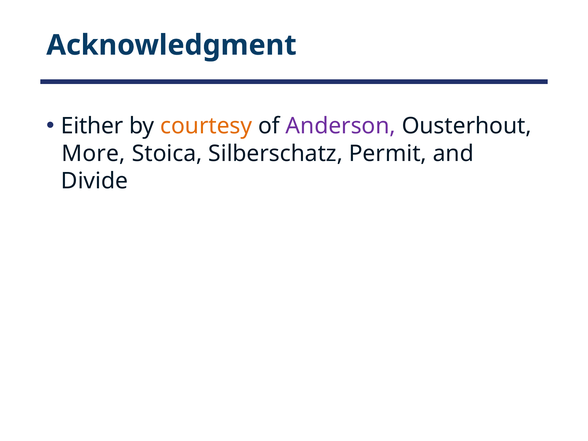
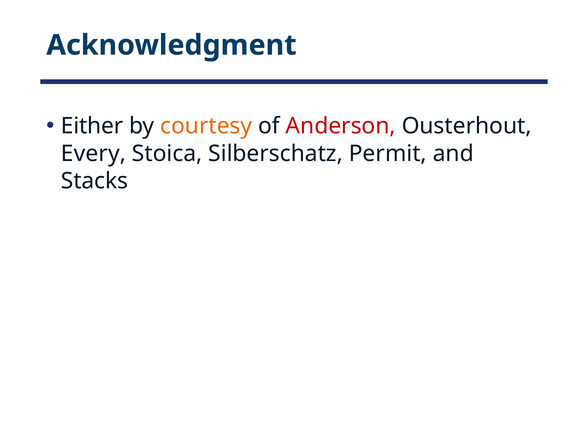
Anderson colour: purple -> red
More: More -> Every
Divide: Divide -> Stacks
